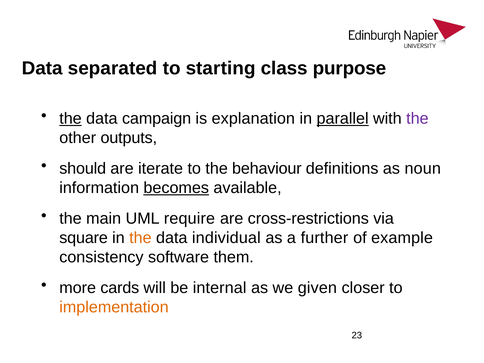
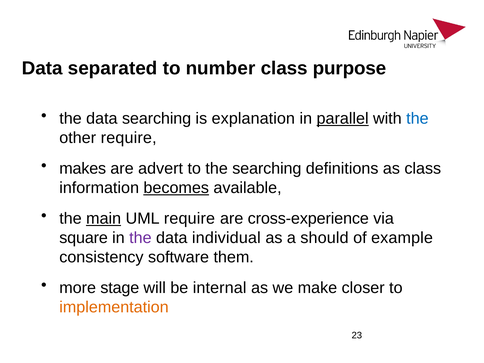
starting: starting -> number
the at (70, 119) underline: present -> none
data campaign: campaign -> searching
the at (417, 119) colour: purple -> blue
other outputs: outputs -> require
should: should -> makes
iterate: iterate -> advert
the behaviour: behaviour -> searching
as noun: noun -> class
main underline: none -> present
cross-restrictions: cross-restrictions -> cross-experience
the at (140, 238) colour: orange -> purple
further: further -> should
cards: cards -> stage
given: given -> make
